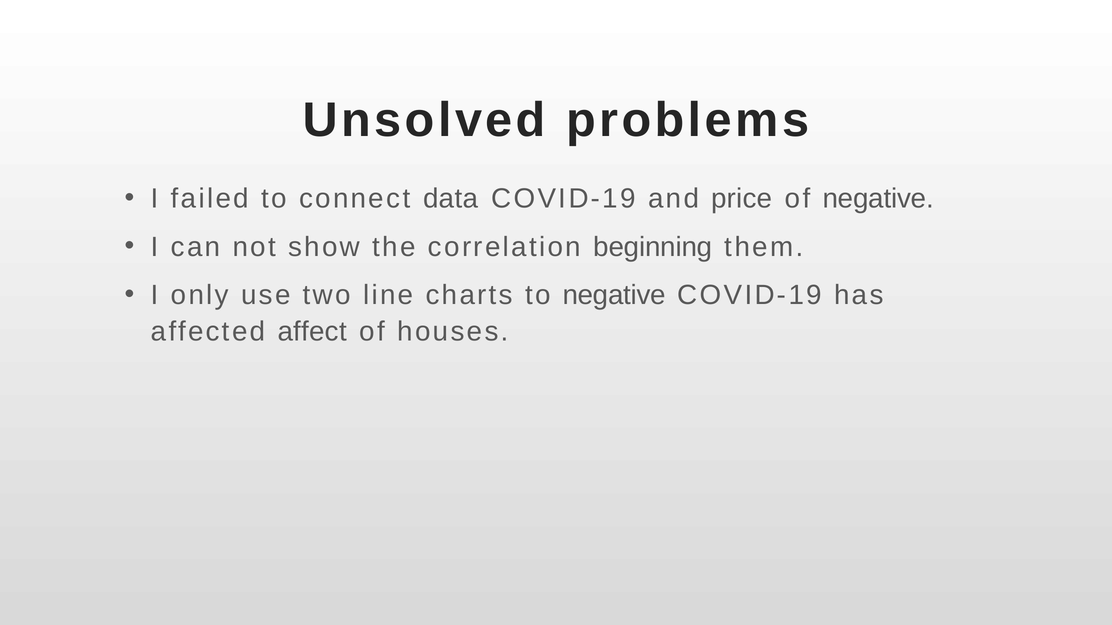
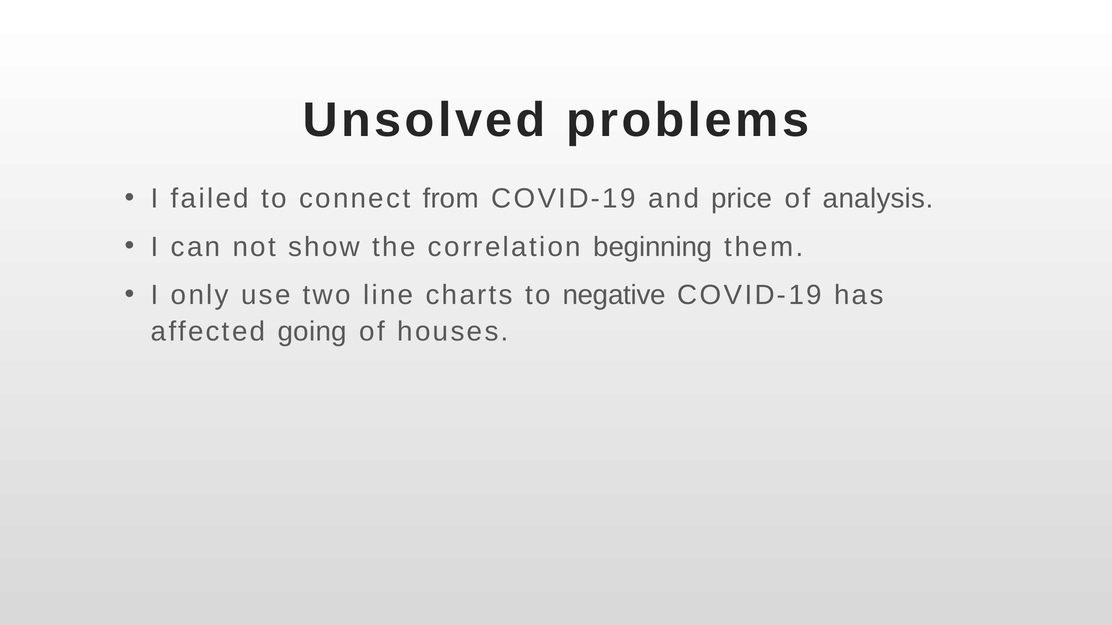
data: data -> from
of negative: negative -> analysis
affect: affect -> going
